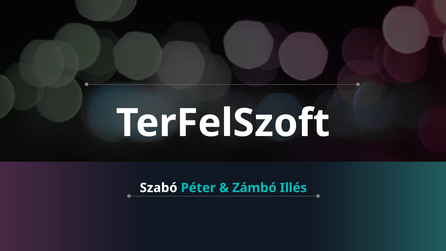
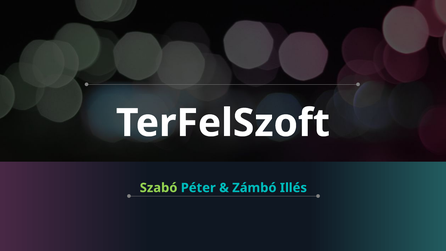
Szabó colour: white -> light green
